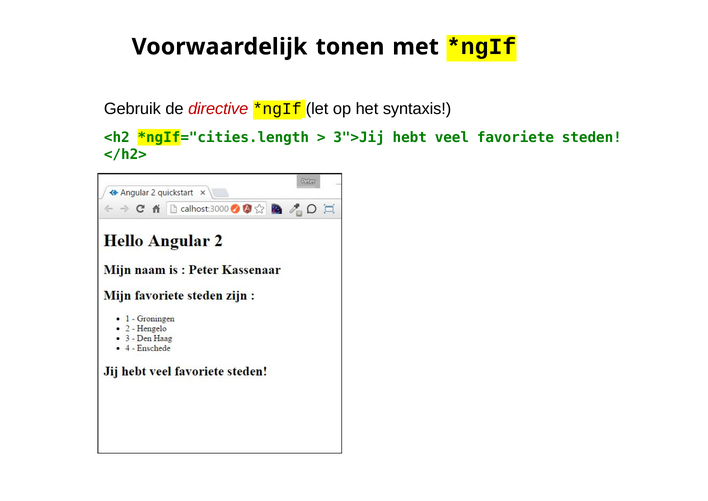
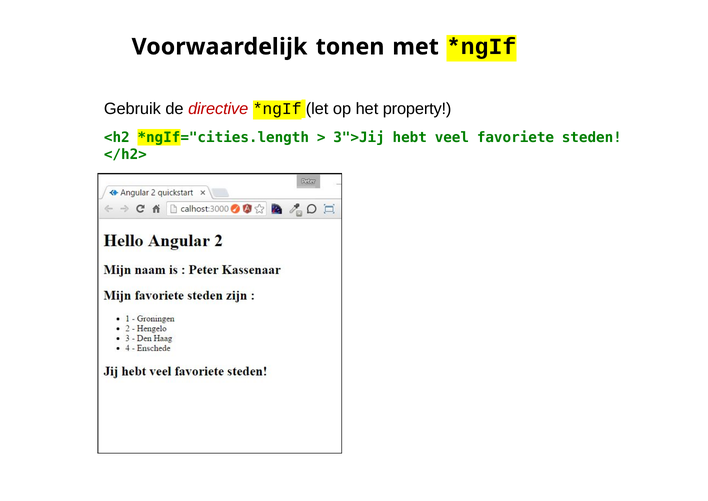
syntaxis: syntaxis -> property
